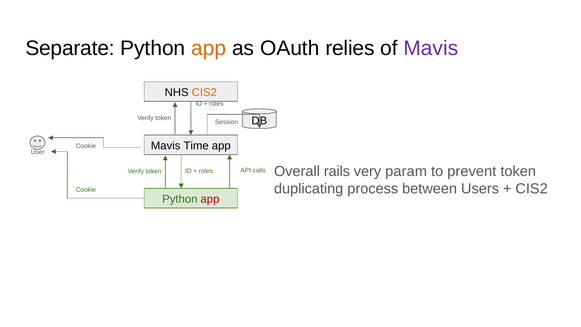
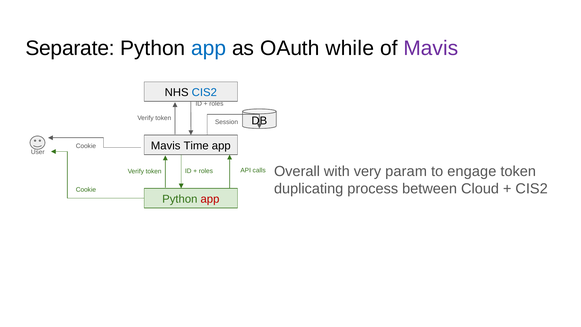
app at (209, 48) colour: orange -> blue
relies: relies -> while
CIS2 at (204, 92) colour: orange -> blue
rails: rails -> with
prevent: prevent -> engage
Users: Users -> Cloud
